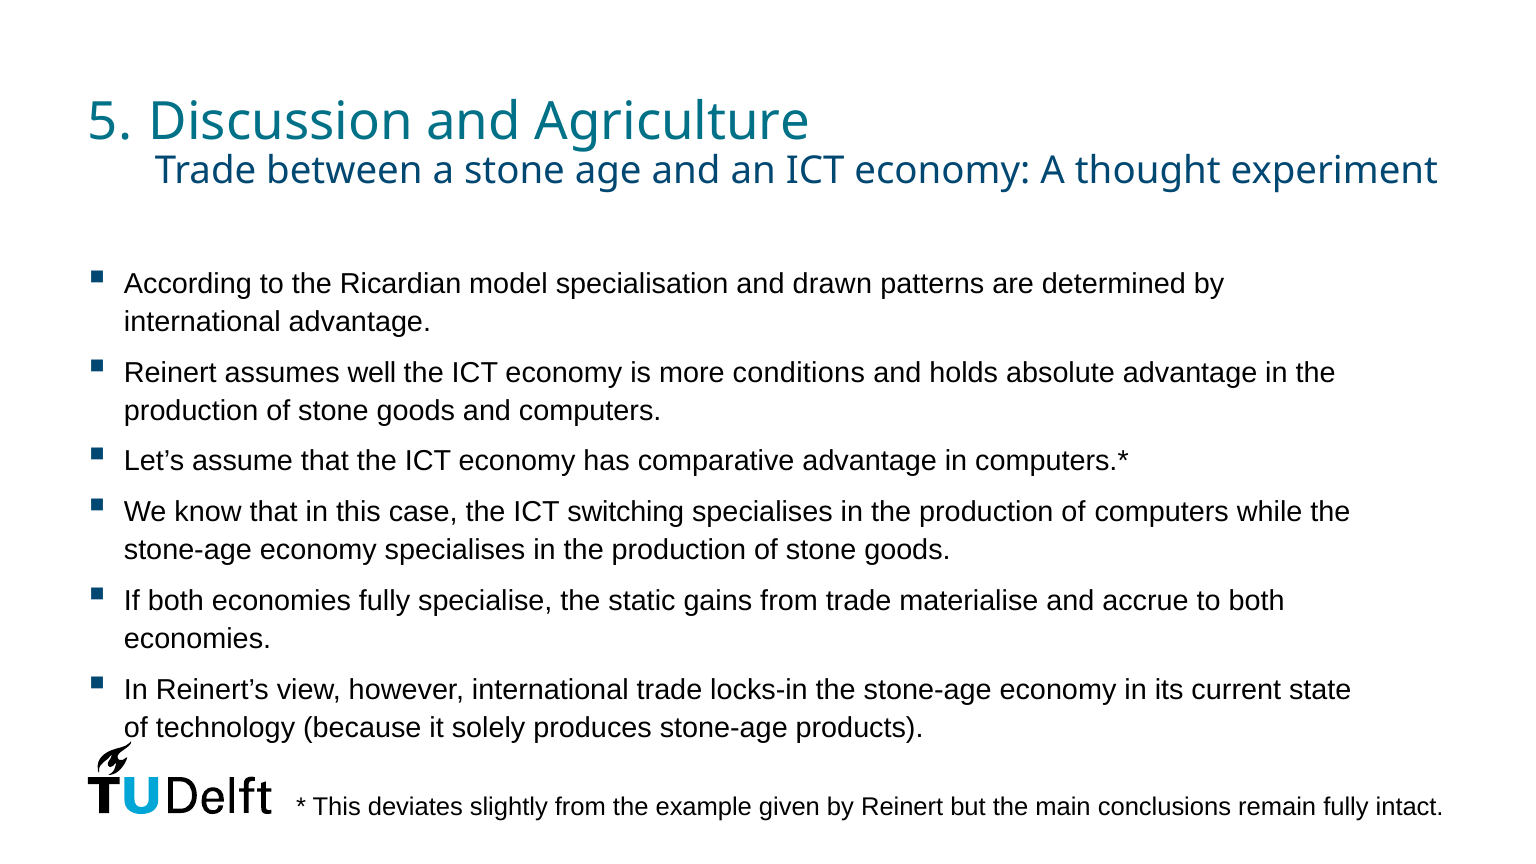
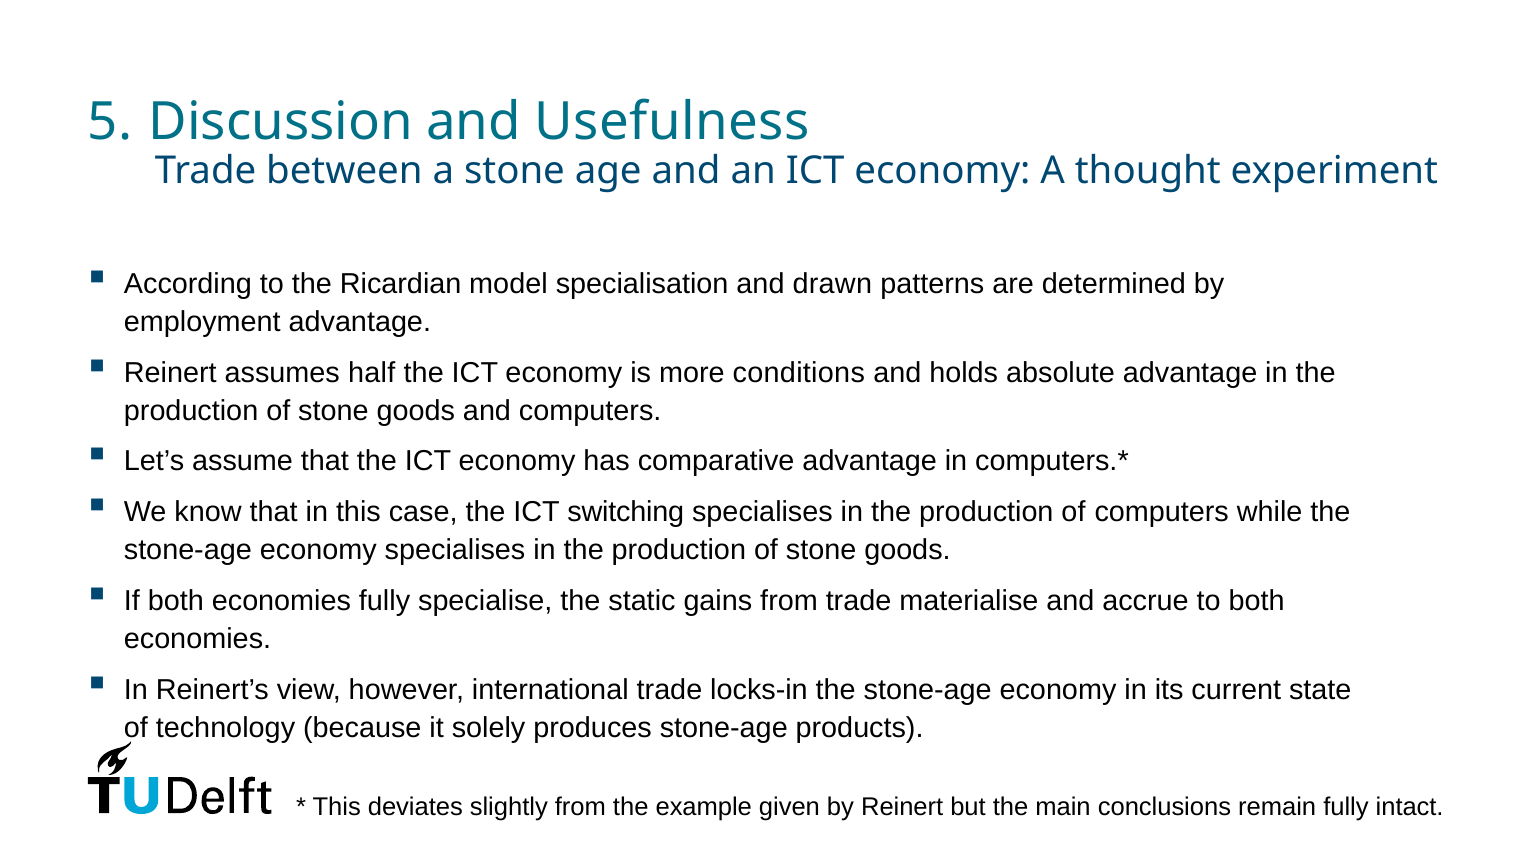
Agriculture: Agriculture -> Usefulness
international at (202, 322): international -> employment
well: well -> half
